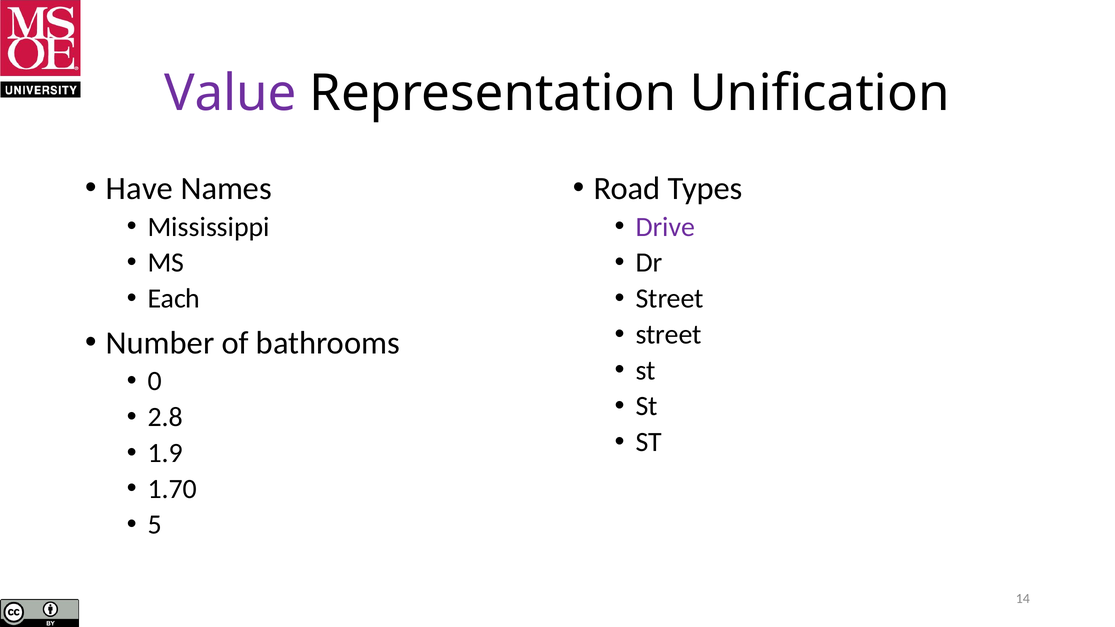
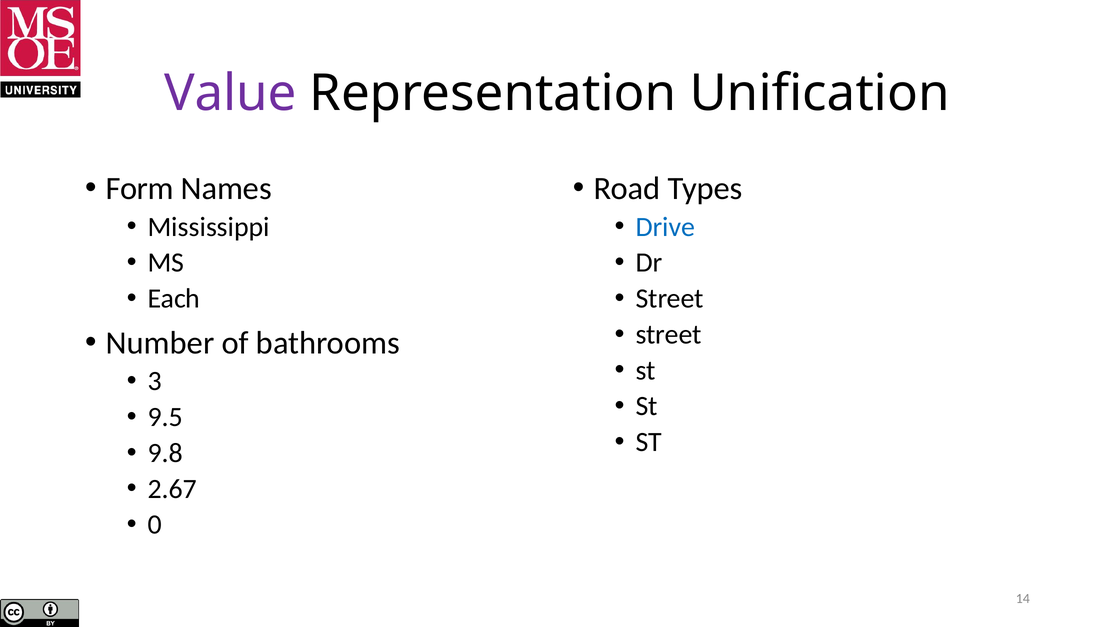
Have: Have -> Form
Drive colour: purple -> blue
0: 0 -> 3
2.8: 2.8 -> 9.5
1.9: 1.9 -> 9.8
1.70: 1.70 -> 2.67
5: 5 -> 0
